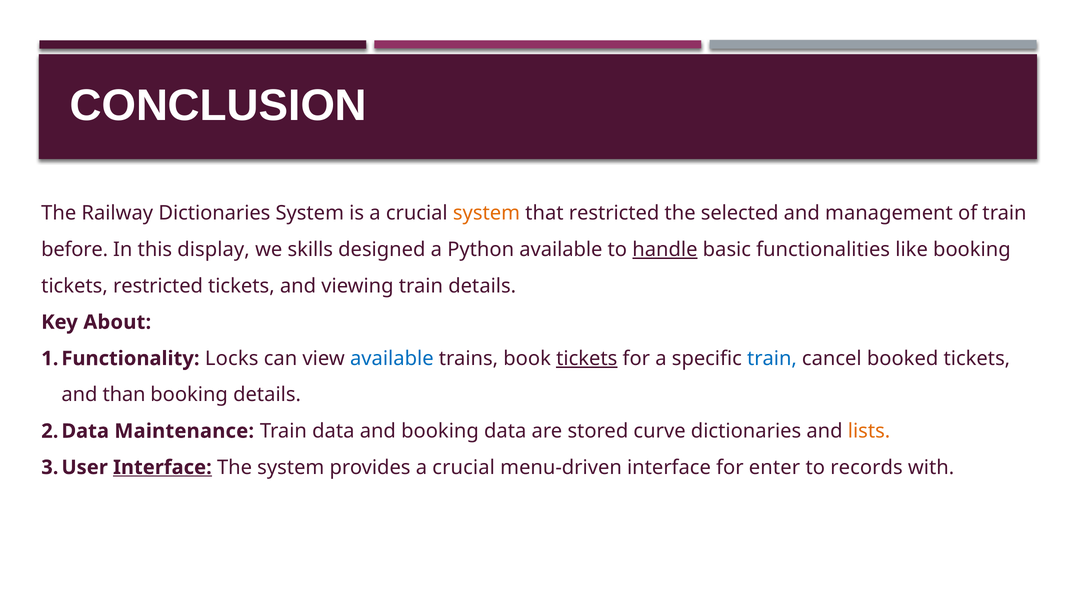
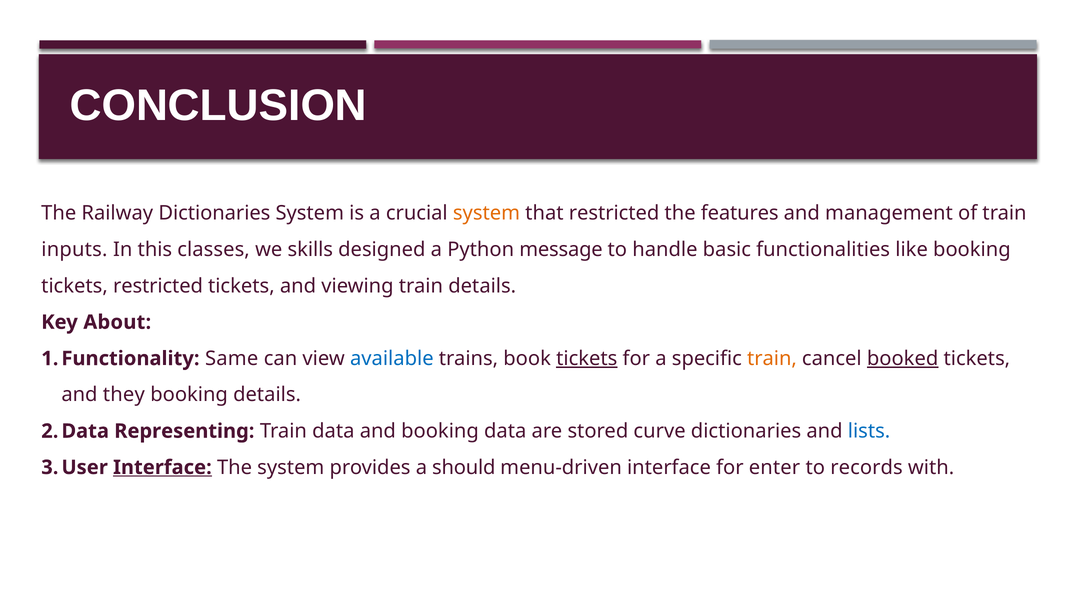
selected: selected -> features
before: before -> inputs
display: display -> classes
Python available: available -> message
handle underline: present -> none
Locks: Locks -> Same
train at (772, 359) colour: blue -> orange
booked underline: none -> present
than: than -> they
Maintenance: Maintenance -> Representing
lists colour: orange -> blue
provides a crucial: crucial -> should
